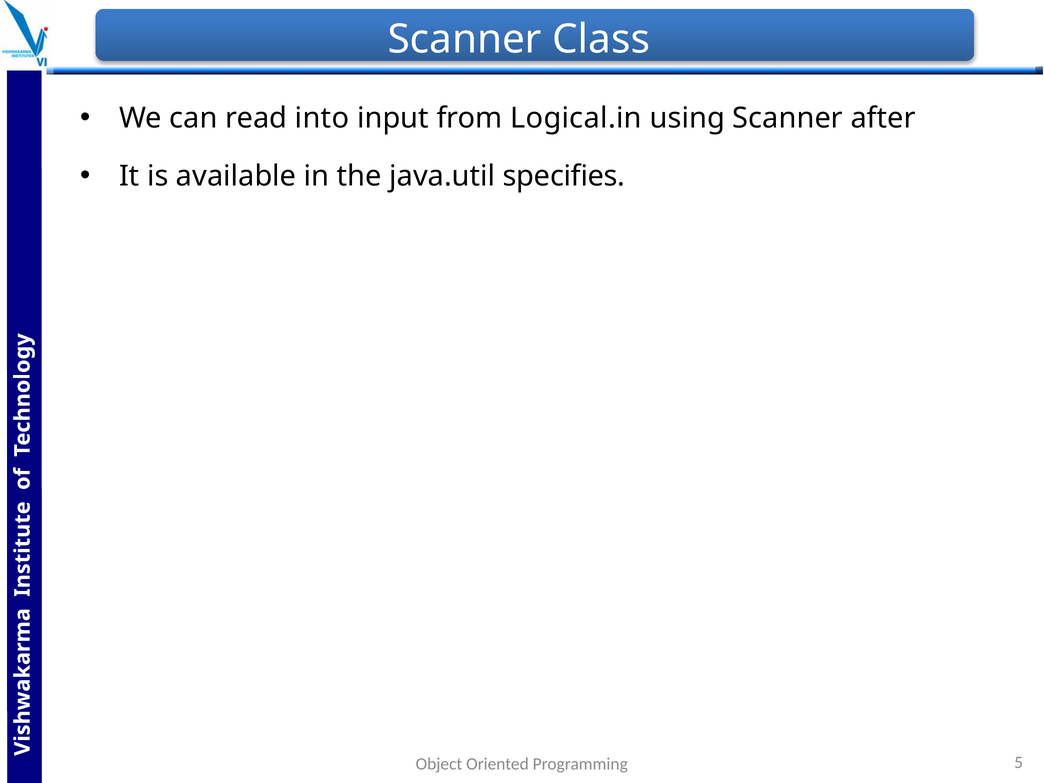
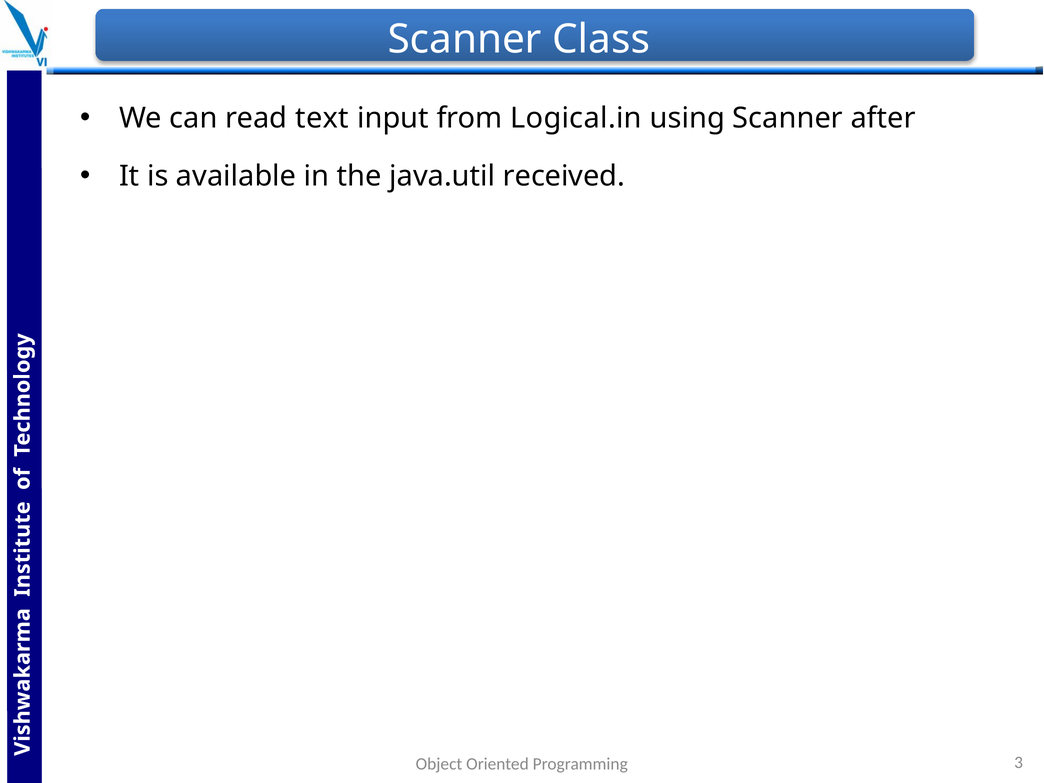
into: into -> text
specifies: specifies -> received
5: 5 -> 3
